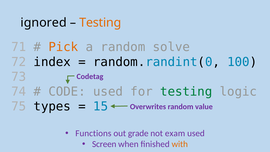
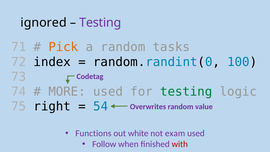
Testing at (100, 23) colour: orange -> purple
solve: solve -> tasks
CODE: CODE -> MORE
types: types -> right
15: 15 -> 54
grade: grade -> white
Screen: Screen -> Follow
with colour: orange -> red
